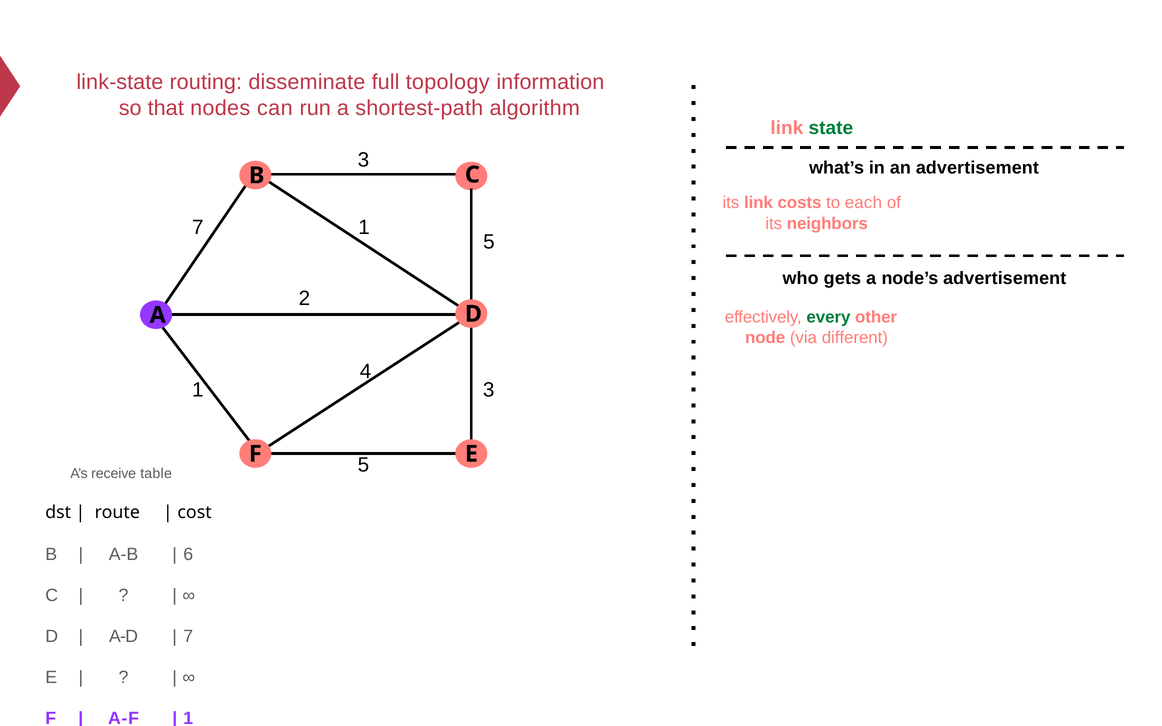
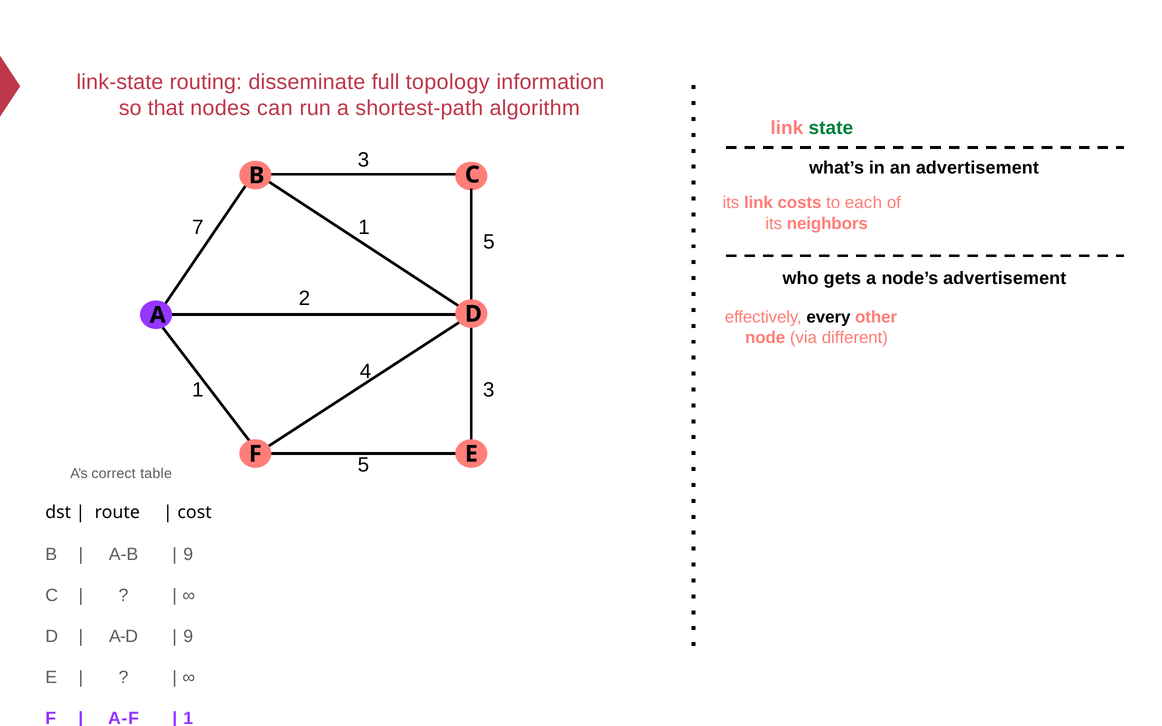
every colour: green -> black
receive: receive -> correct
6 at (188, 555): 6 -> 9
7 at (188, 637): 7 -> 9
